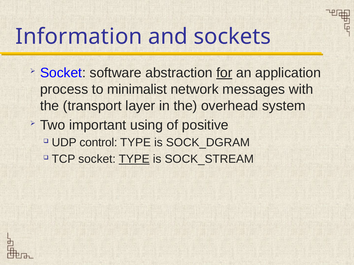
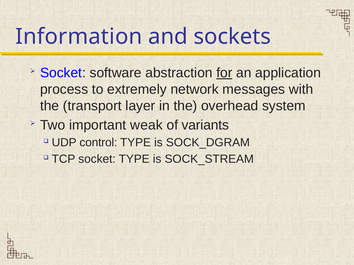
minimalist: minimalist -> extremely
using: using -> weak
positive: positive -> variants
TYPE at (134, 159) underline: present -> none
